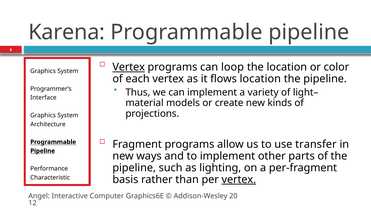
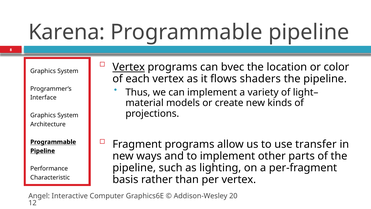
loop: loop -> bvec
flows location: location -> shaders
vertex at (239, 179) underline: present -> none
